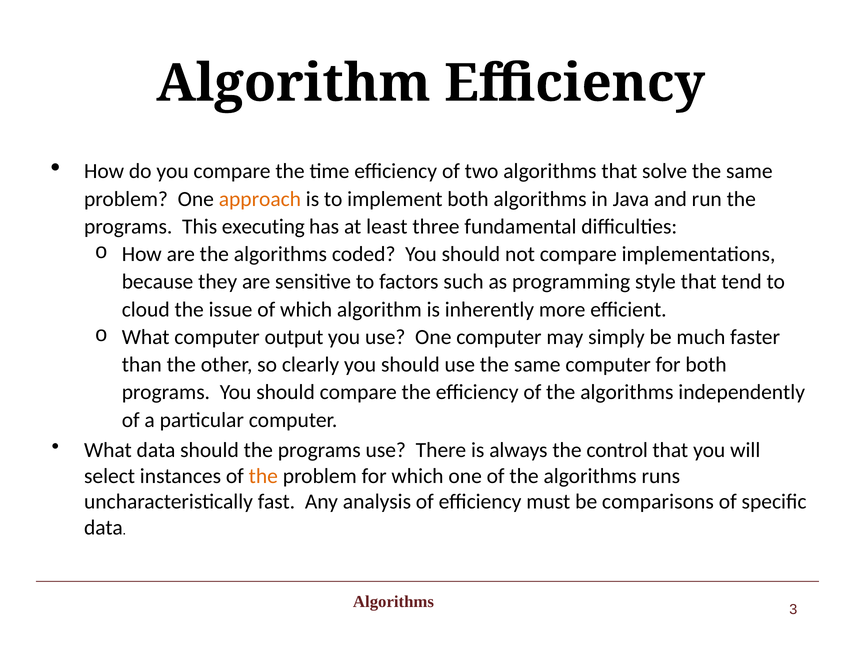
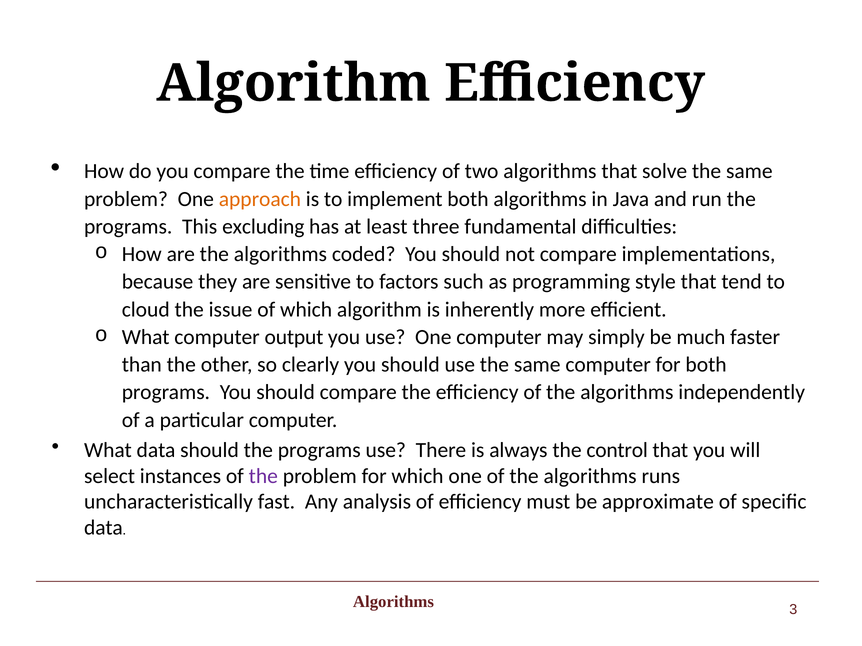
executing: executing -> excluding
the at (263, 476) colour: orange -> purple
comparisons: comparisons -> approximate
